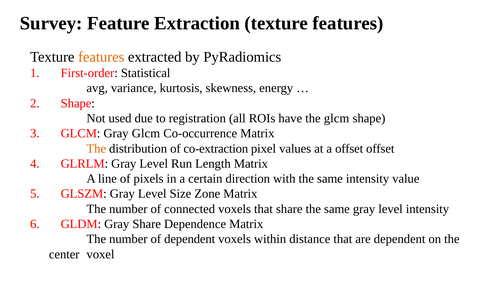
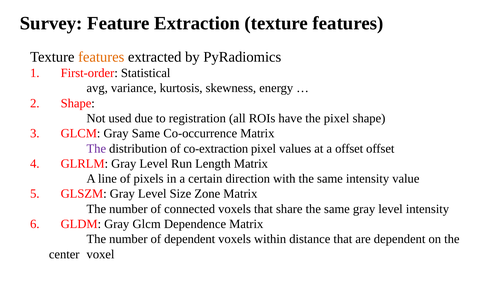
the glcm: glcm -> pixel
Gray Glcm: Glcm -> Same
The at (96, 148) colour: orange -> purple
Gray Share: Share -> Glcm
